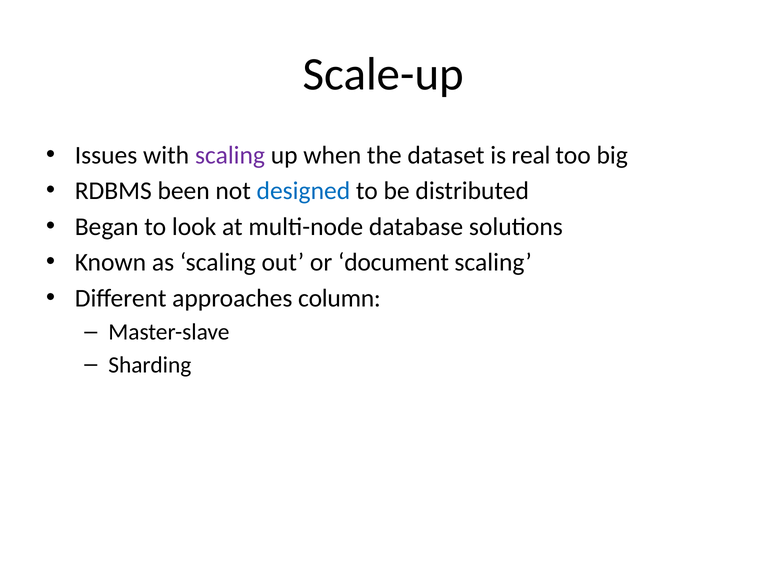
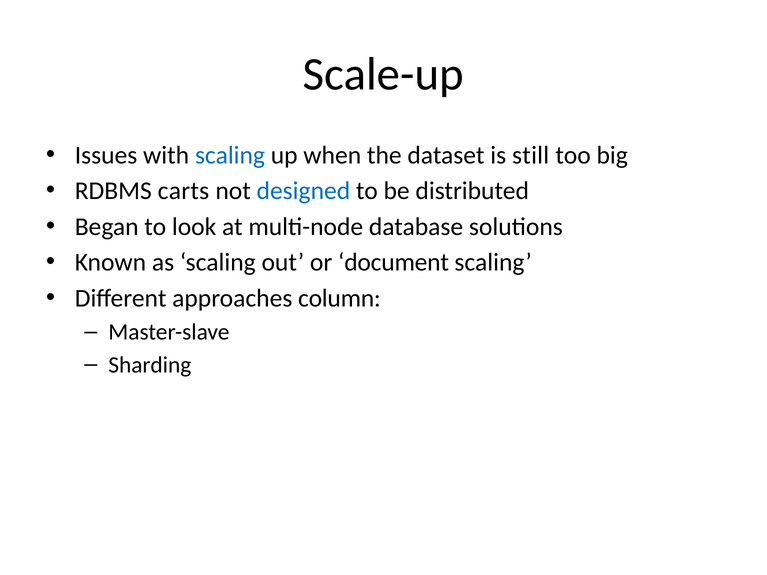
scaling at (230, 155) colour: purple -> blue
real: real -> still
been: been -> carts
